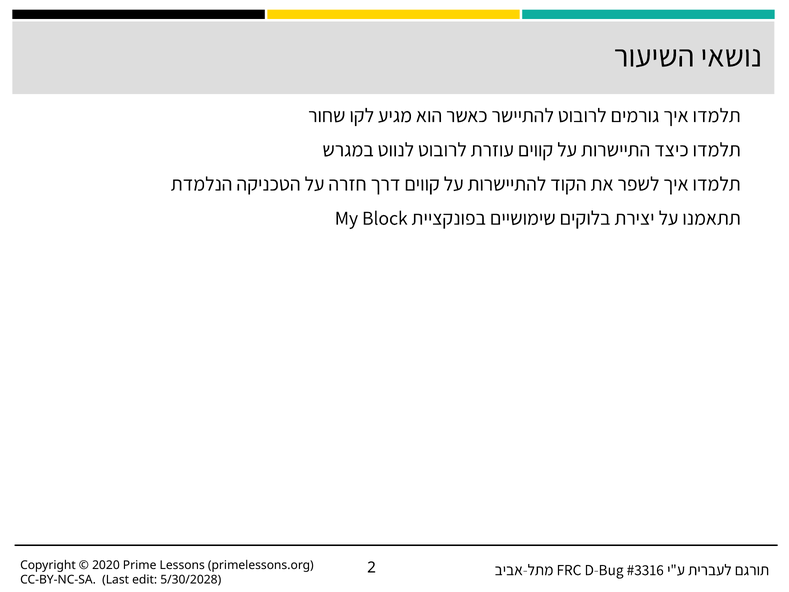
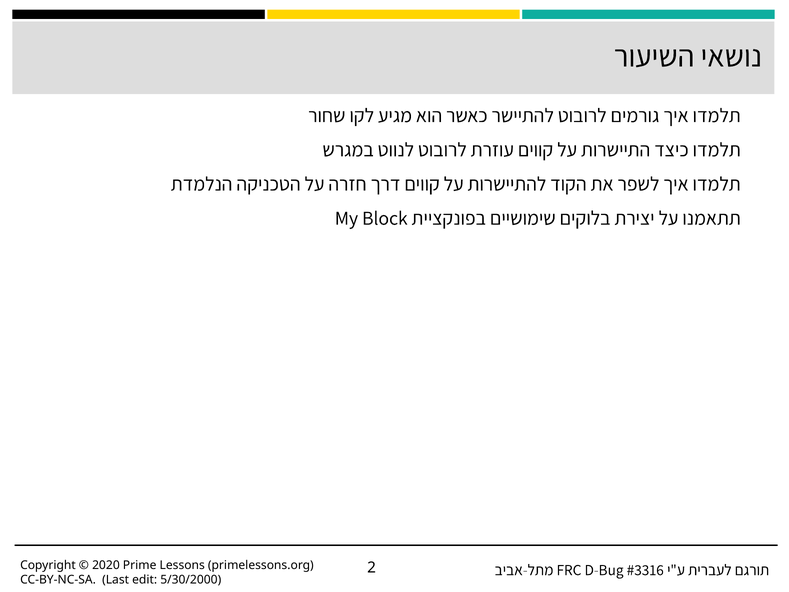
5/30/2028: 5/30/2028 -> 5/30/2000
